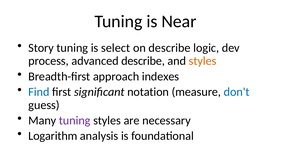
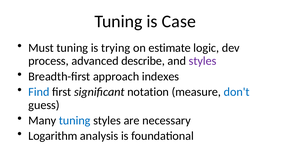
Near: Near -> Case
Story: Story -> Must
select: select -> trying
on describe: describe -> estimate
styles at (203, 61) colour: orange -> purple
tuning at (75, 120) colour: purple -> blue
